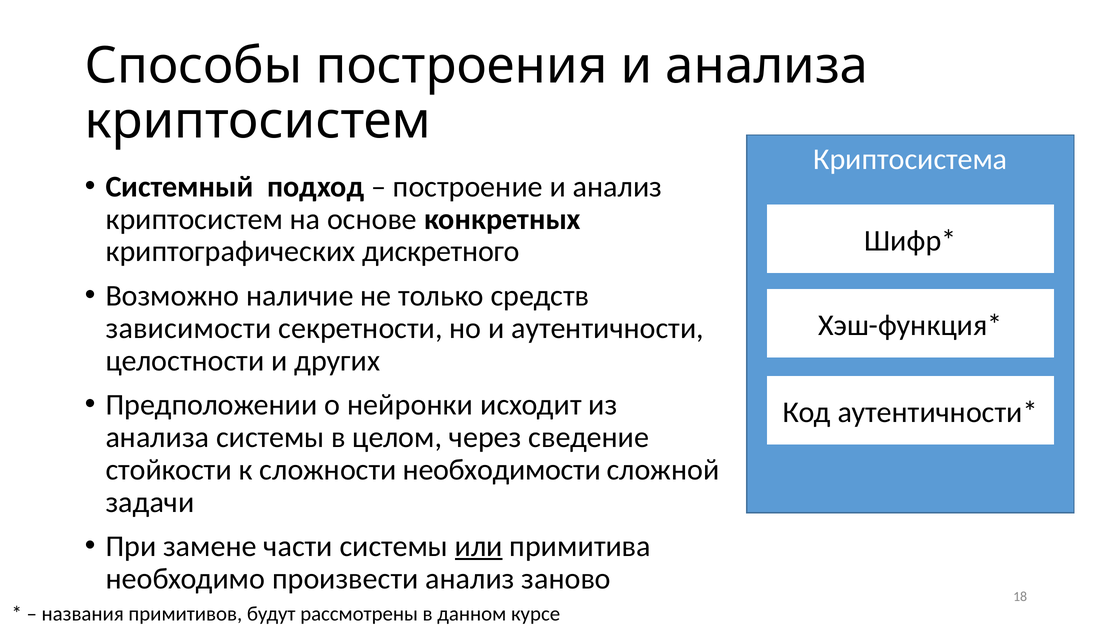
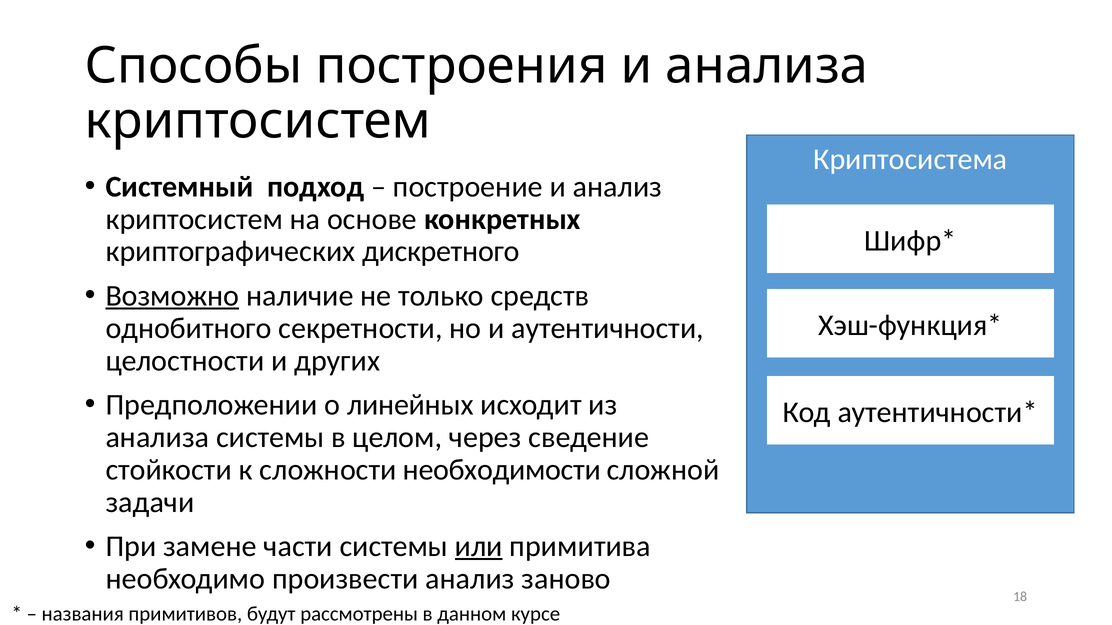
Возможно underline: none -> present
зависимости: зависимости -> однобитного
нейронки: нейронки -> линейных
